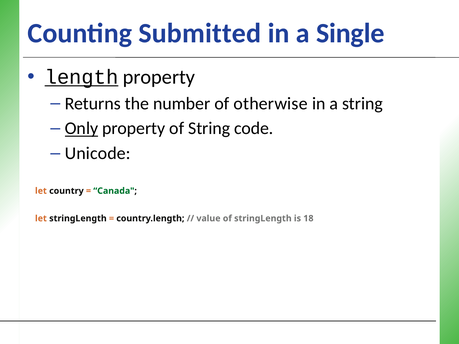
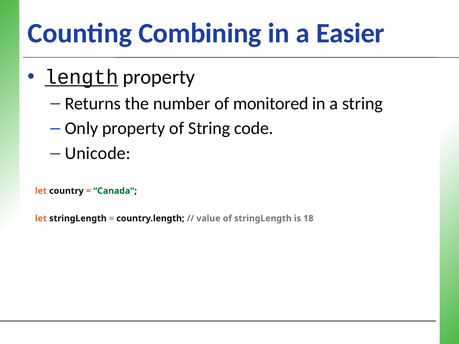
Submitted: Submitted -> Combining
Single: Single -> Easier
otherwise: otherwise -> monitored
Only underline: present -> none
